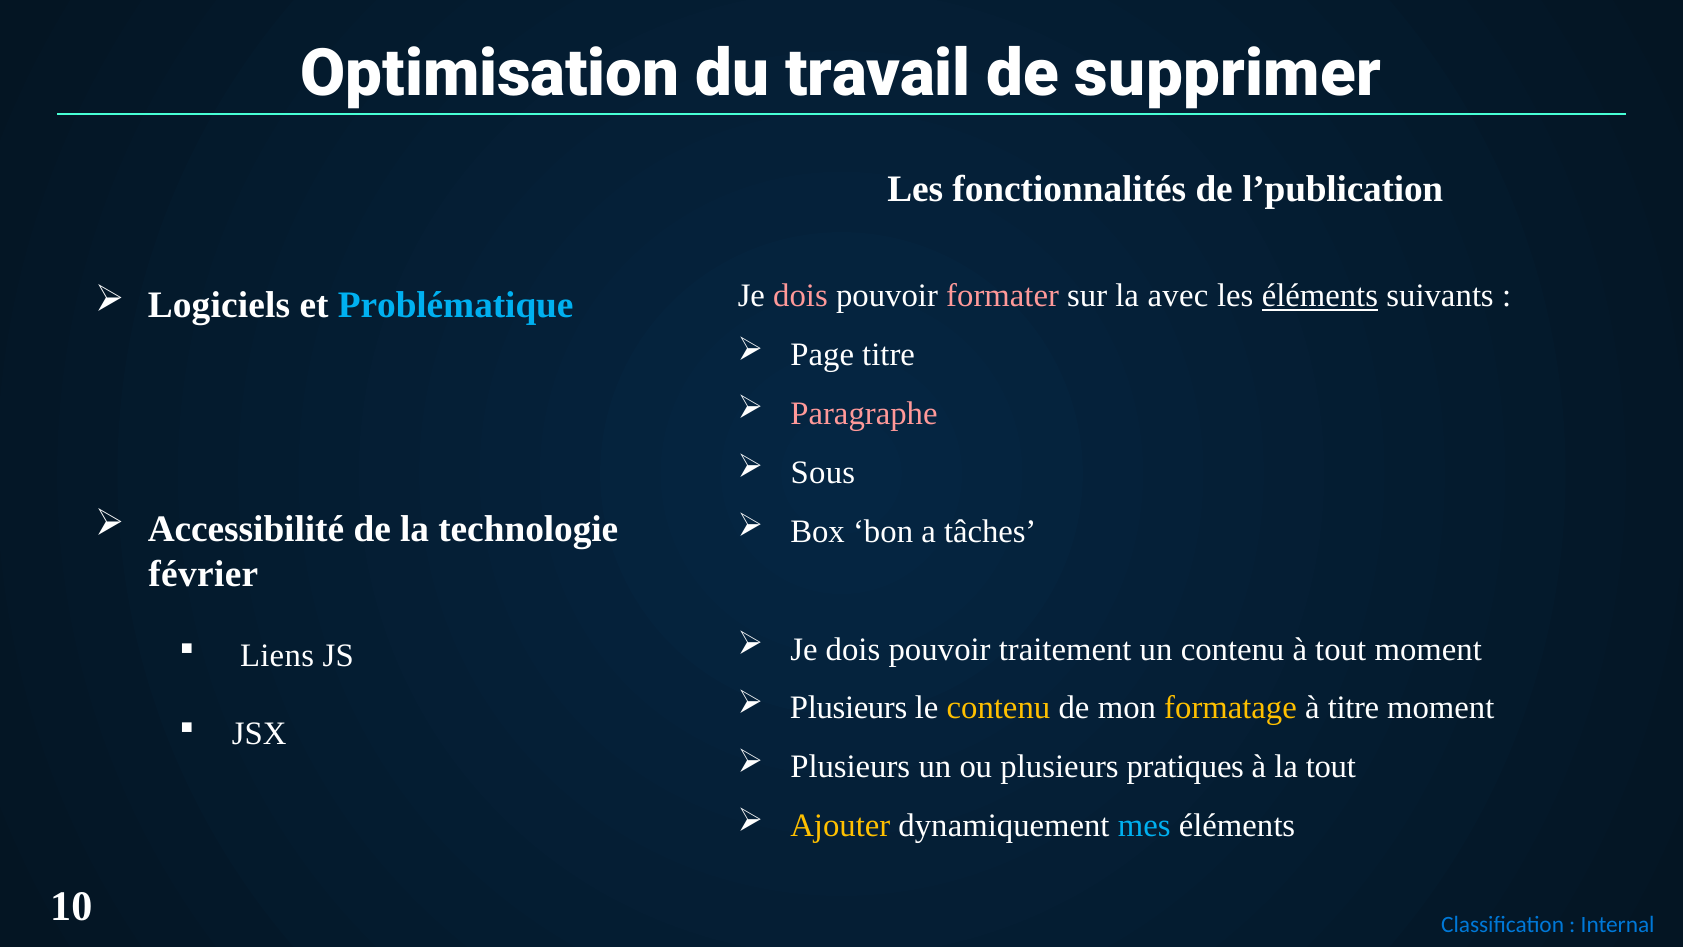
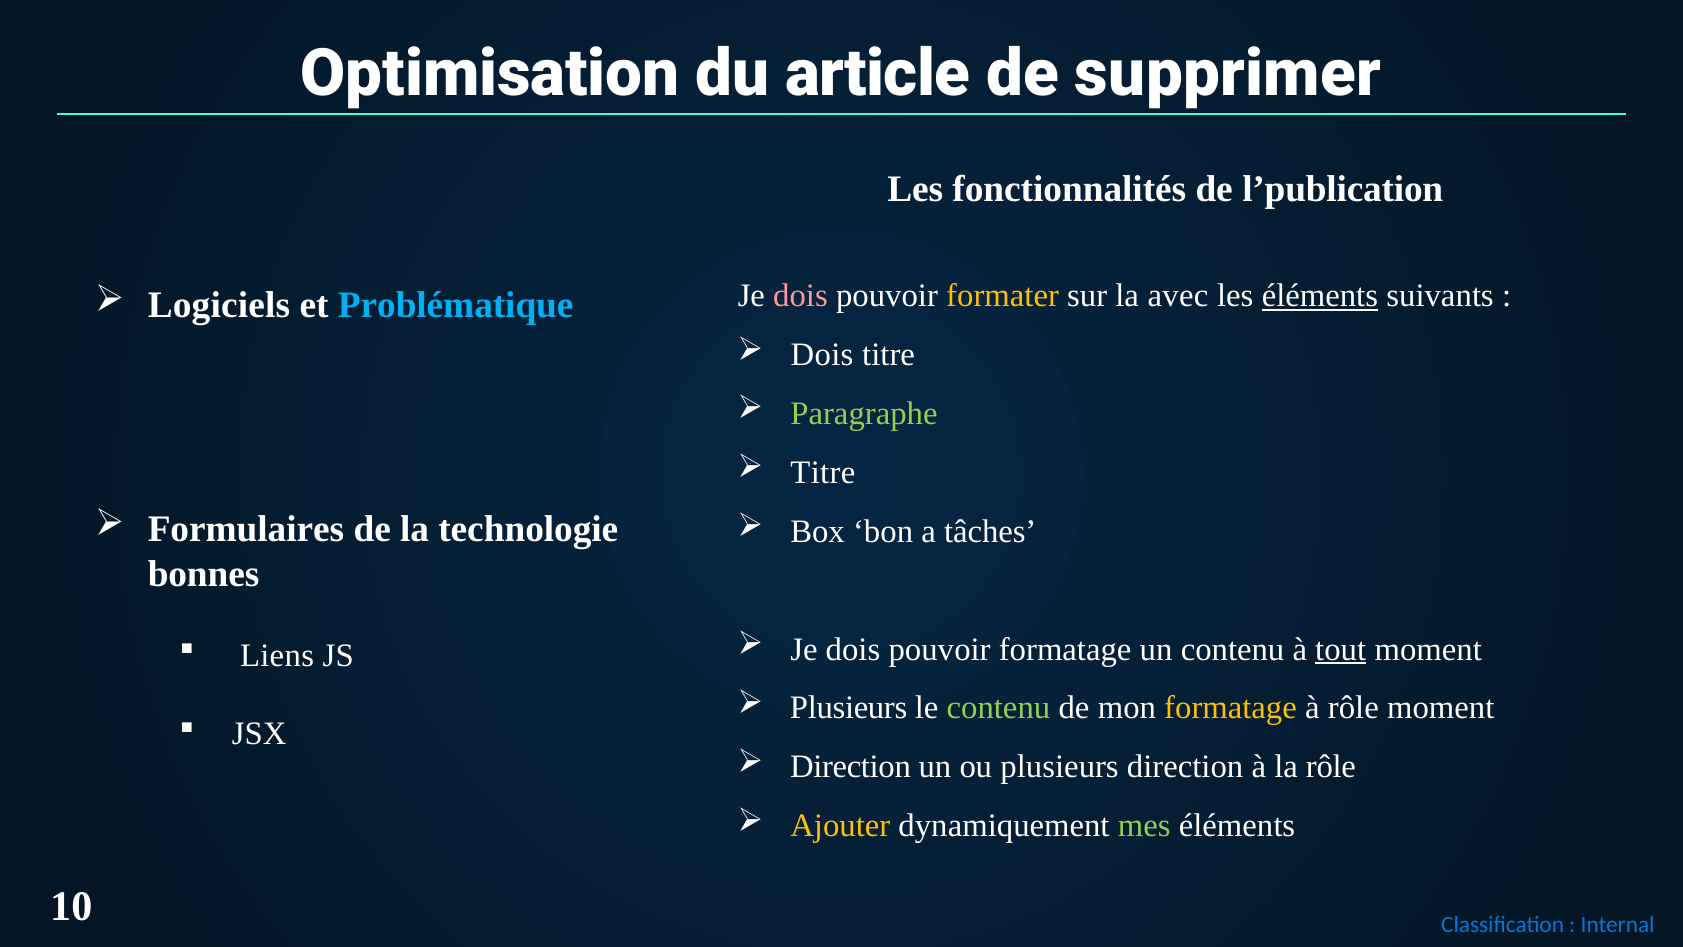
travail: travail -> article
formater colour: pink -> yellow
Page at (822, 354): Page -> Dois
Paragraphe colour: pink -> light green
Sous at (823, 472): Sous -> Titre
Accessibilité: Accessibilité -> Formulaires
février: février -> bonnes
pouvoir traitement: traitement -> formatage
tout at (1341, 649) underline: none -> present
contenu at (998, 708) colour: yellow -> light green
à titre: titre -> rôle
Plusieurs at (850, 767): Plusieurs -> Direction
plusieurs pratiques: pratiques -> direction
la tout: tout -> rôle
mes colour: light blue -> light green
